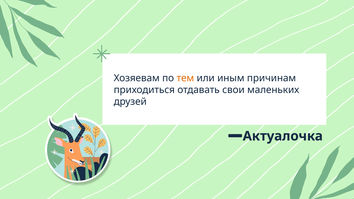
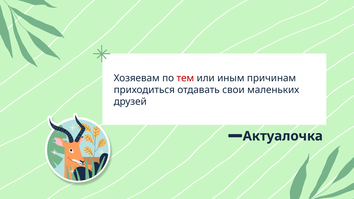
тем colour: orange -> red
